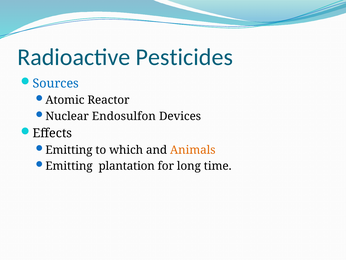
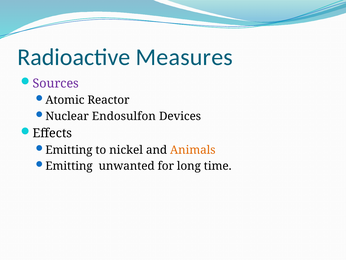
Pesticides: Pesticides -> Measures
Sources colour: blue -> purple
which: which -> nickel
plantation: plantation -> unwanted
